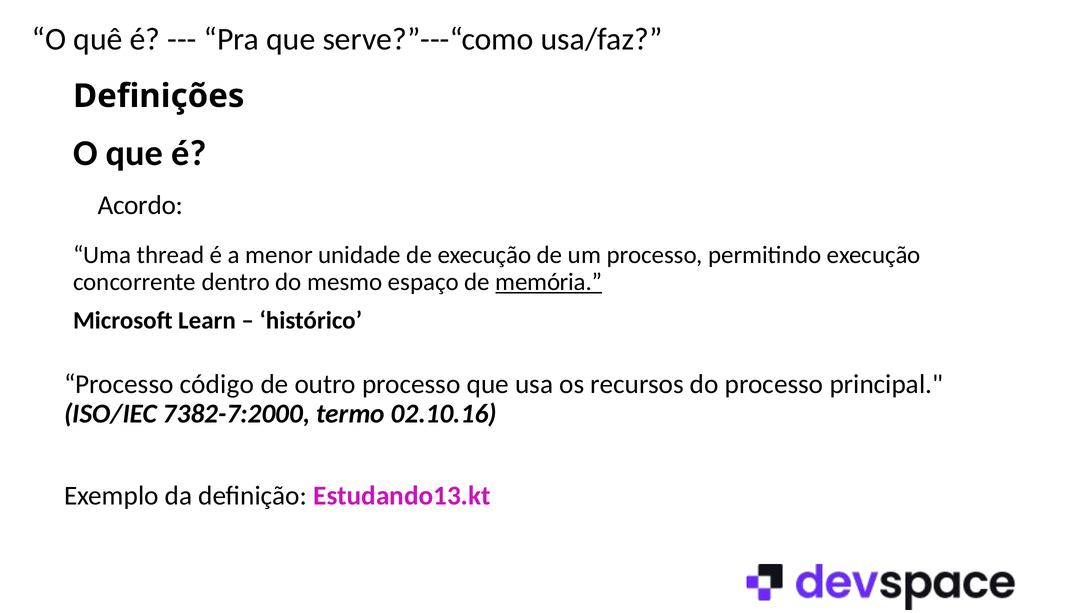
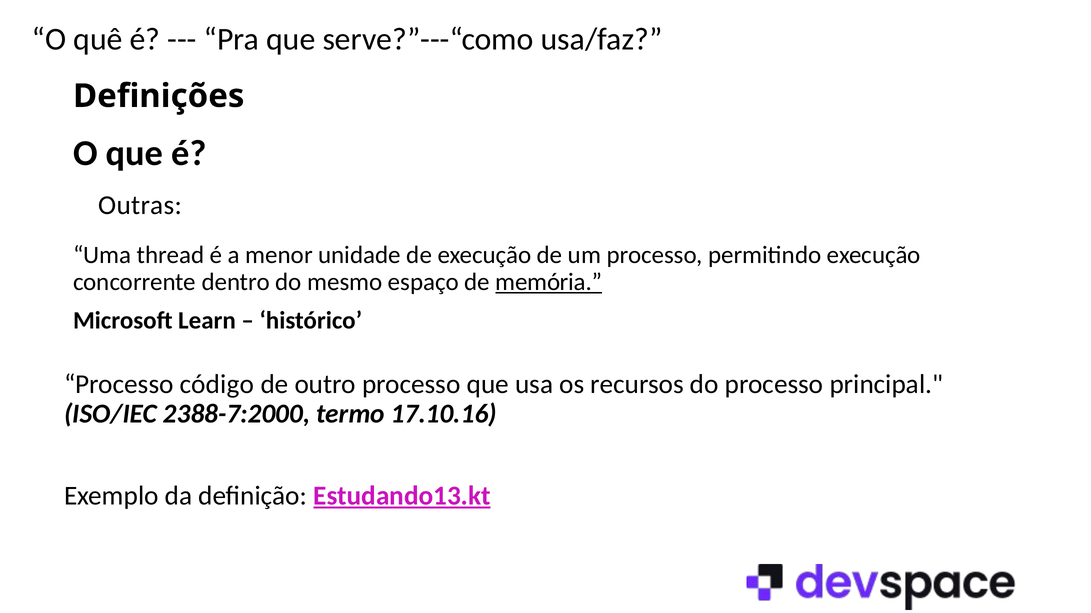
Acordo: Acordo -> Outras
7382-7:2000: 7382-7:2000 -> 2388-7:2000
02.10.16: 02.10.16 -> 17.10.16
Estudando13.kt underline: none -> present
